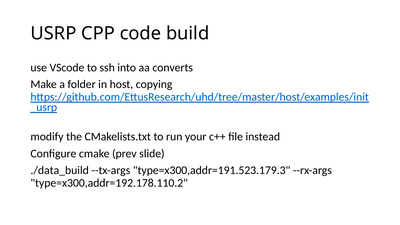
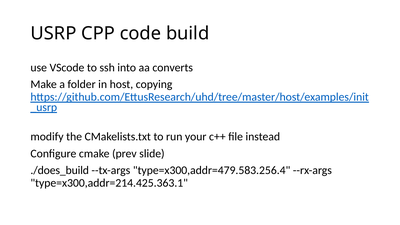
./data_build: ./data_build -> ./does_build
type=x300,addr=191.523.179.3: type=x300,addr=191.523.179.3 -> type=x300,addr=479.583.256.4
type=x300,addr=192.178.110.2: type=x300,addr=192.178.110.2 -> type=x300,addr=214.425.363.1
